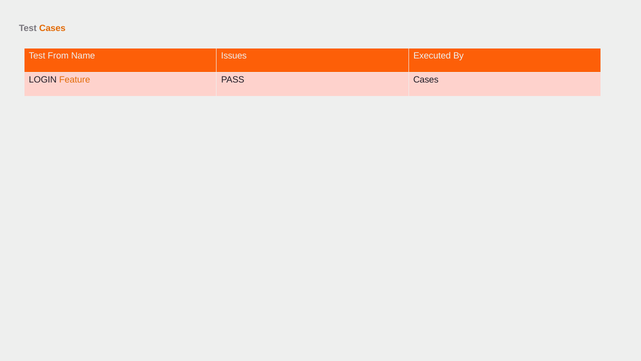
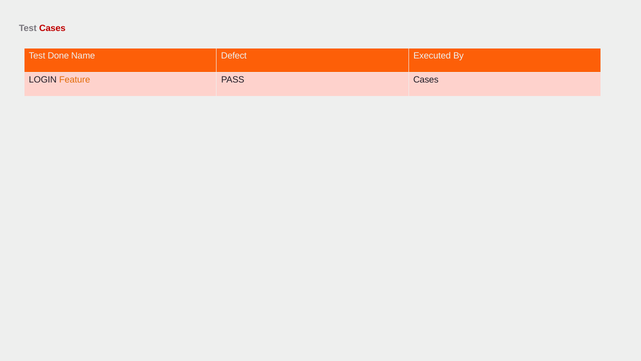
Cases at (52, 28) colour: orange -> red
From: From -> Done
Issues: Issues -> Defect
